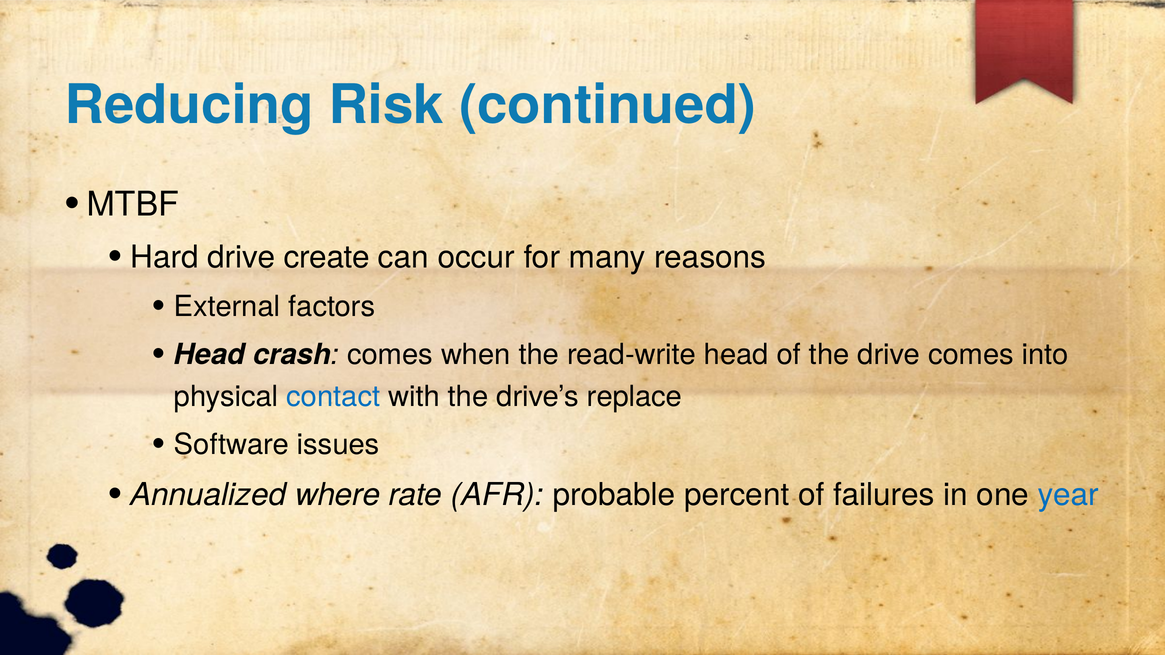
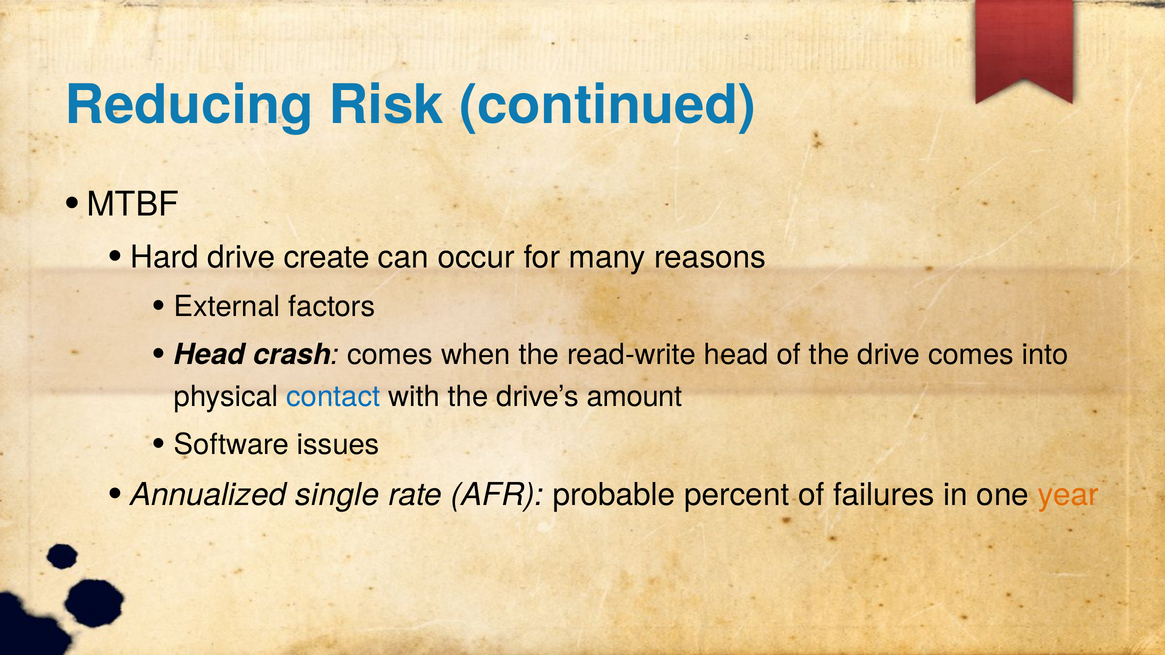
replace: replace -> amount
where: where -> single
year colour: blue -> orange
